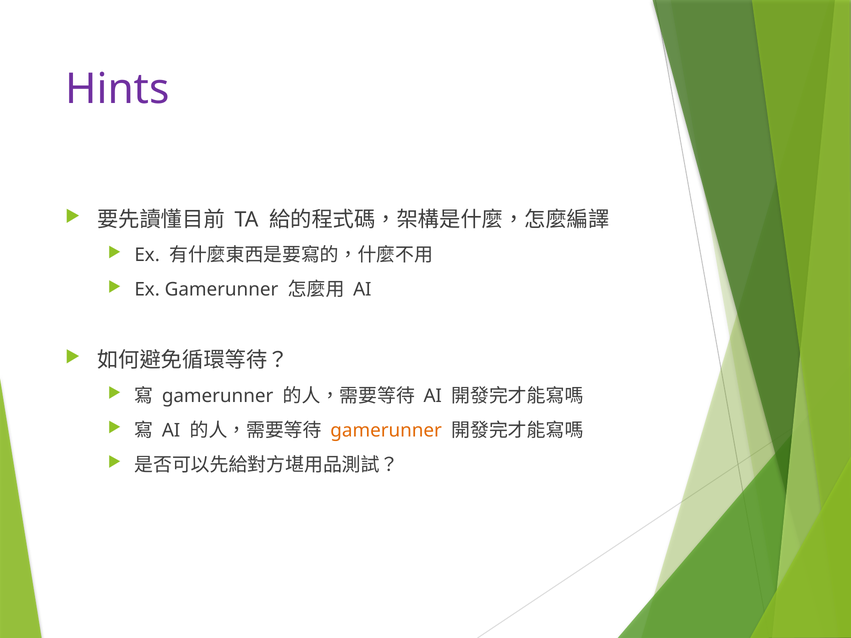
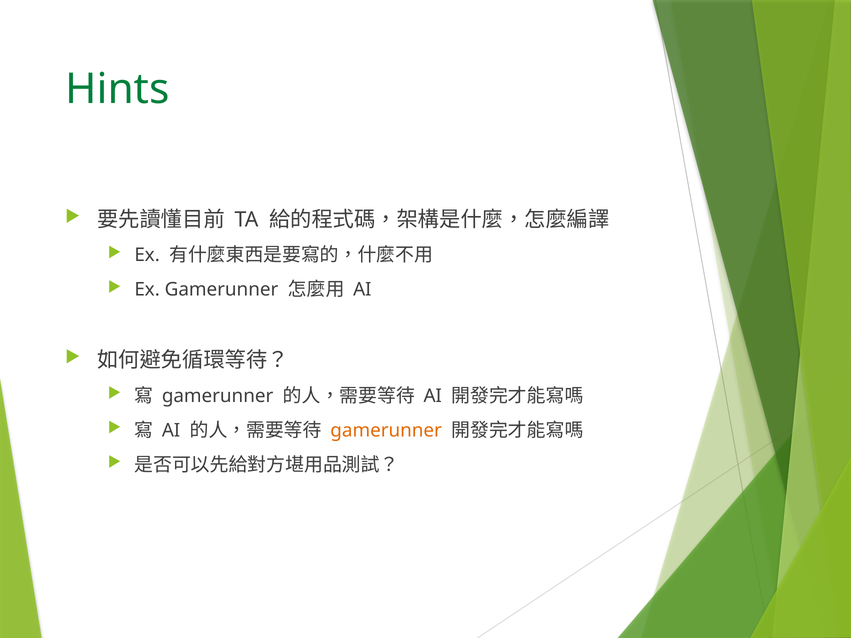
Hints colour: purple -> green
